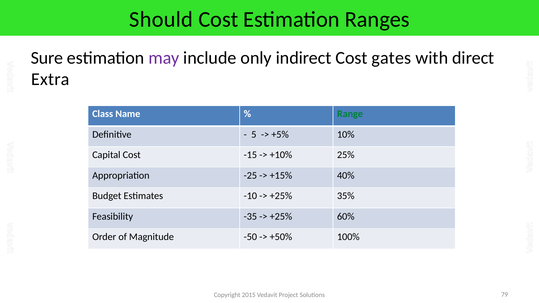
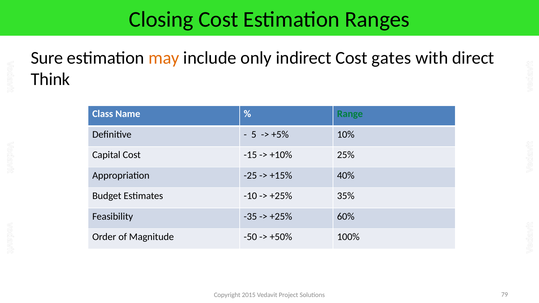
Should: Should -> Closing
may colour: purple -> orange
Extra: Extra -> Think
